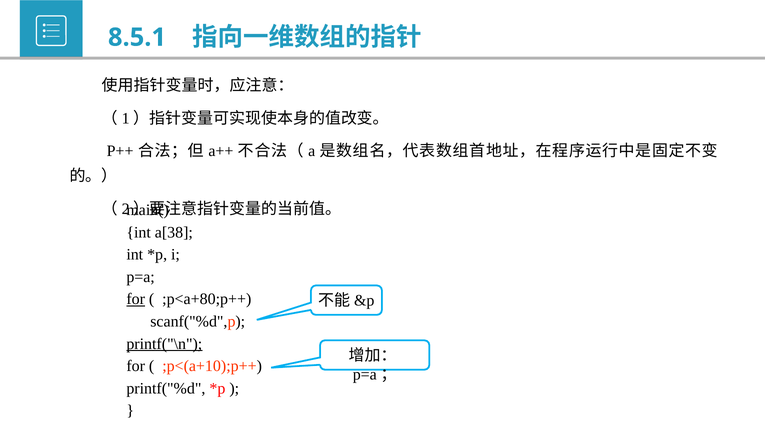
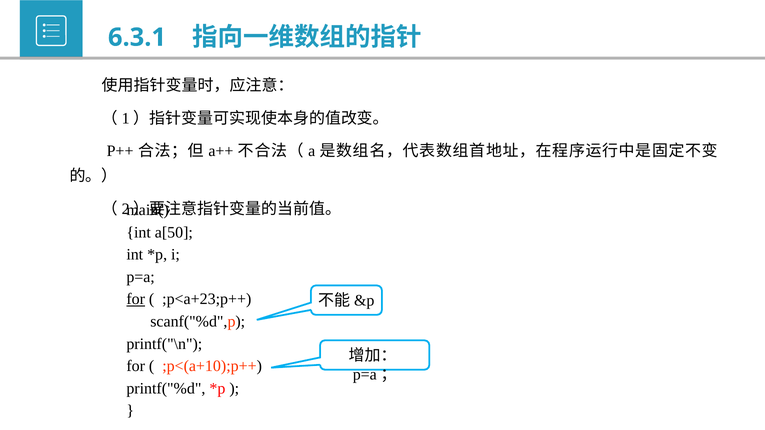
8.5.1: 8.5.1 -> 6.3.1
a[38: a[38 -> a[50
;p<a+80;p++: ;p<a+80;p++ -> ;p<a+23;p++
printf("\n underline: present -> none
